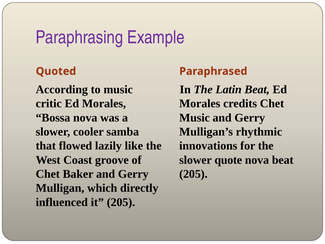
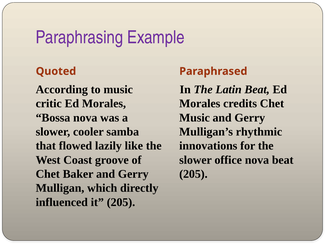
quote: quote -> office
